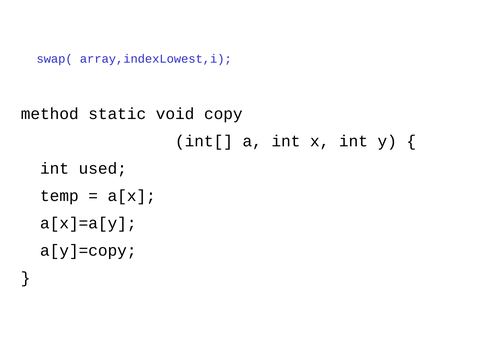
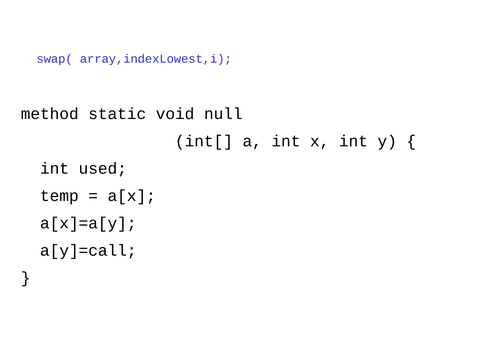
copy: copy -> null
a[y]=copy: a[y]=copy -> a[y]=call
